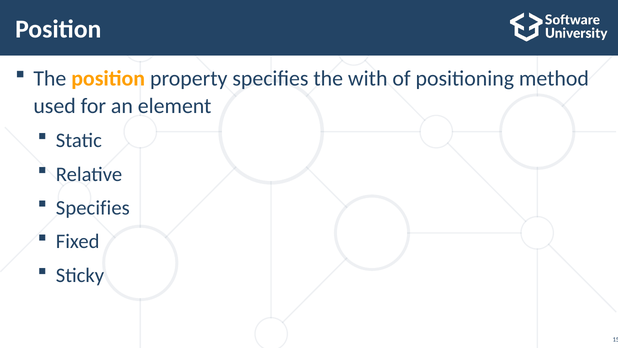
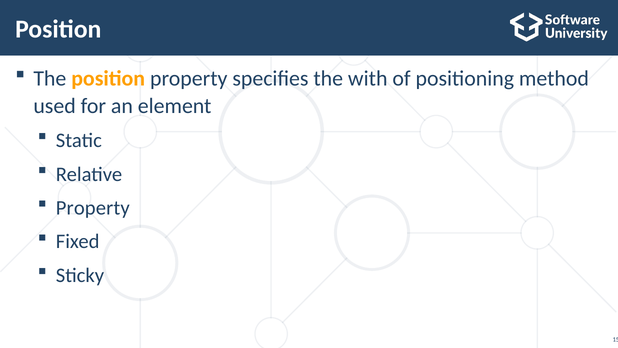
Specifies at (93, 208): Specifies -> Property
